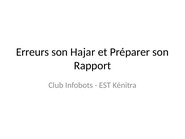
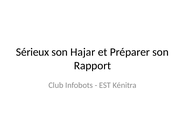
Erreurs: Erreurs -> Sérieux
